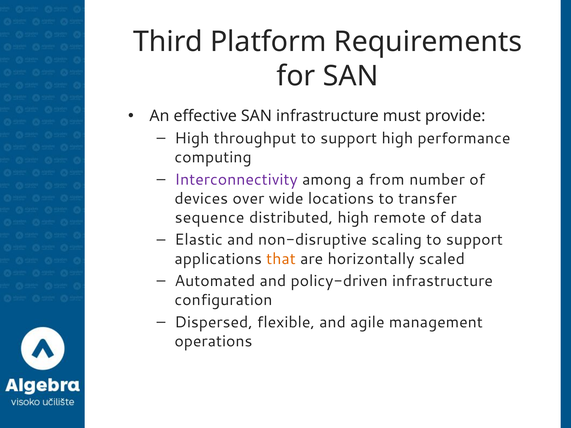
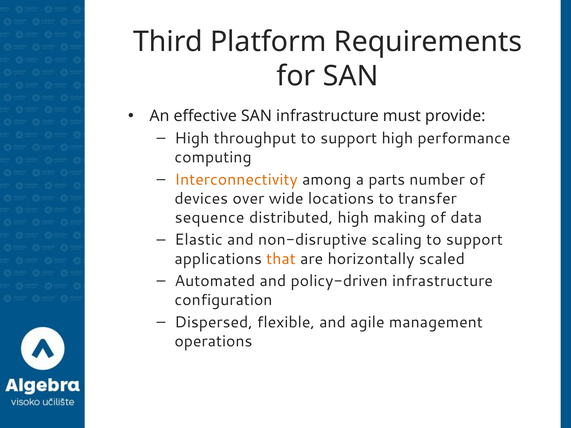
Interconnectivity colour: purple -> orange
from: from -> parts
remote: remote -> making
